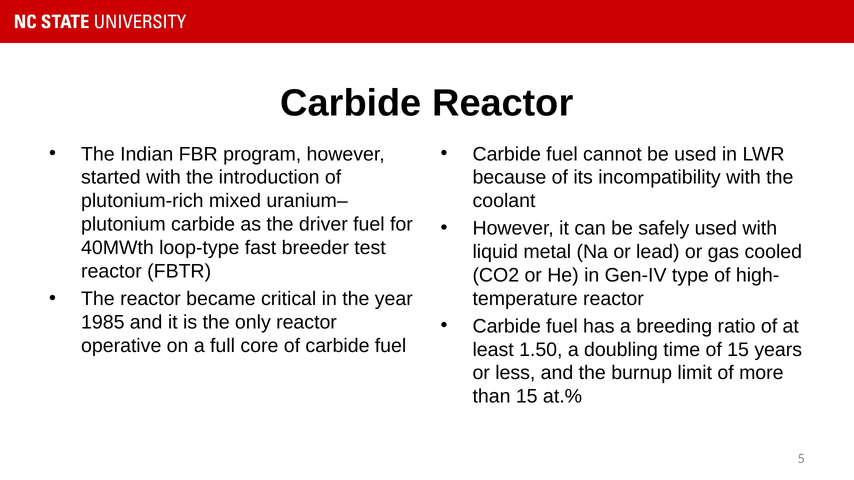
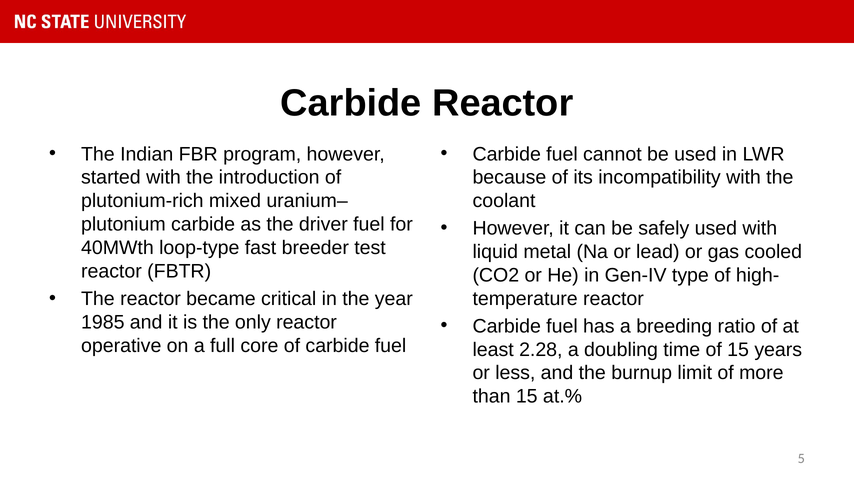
1.50: 1.50 -> 2.28
